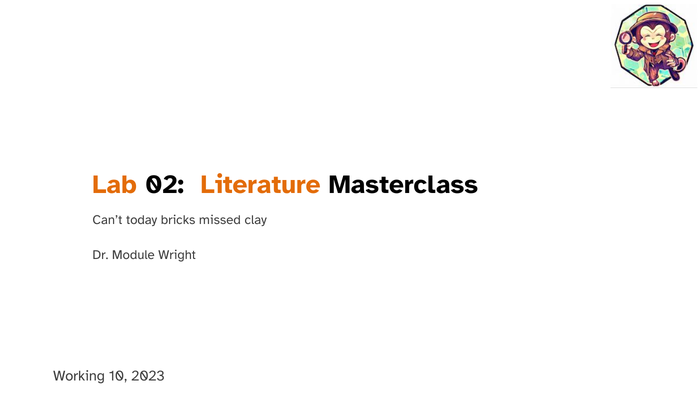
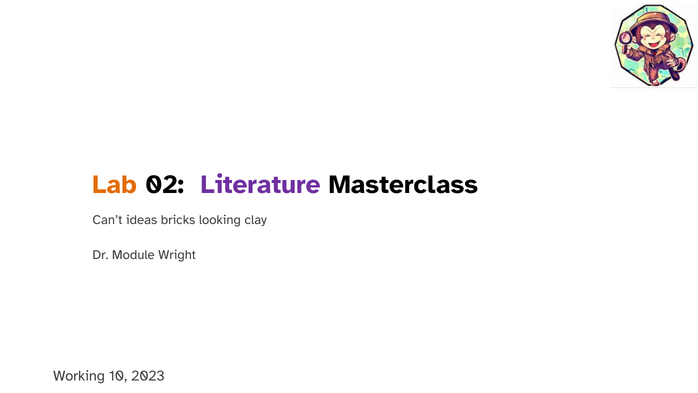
Literature colour: orange -> purple
today: today -> ideas
missed: missed -> looking
